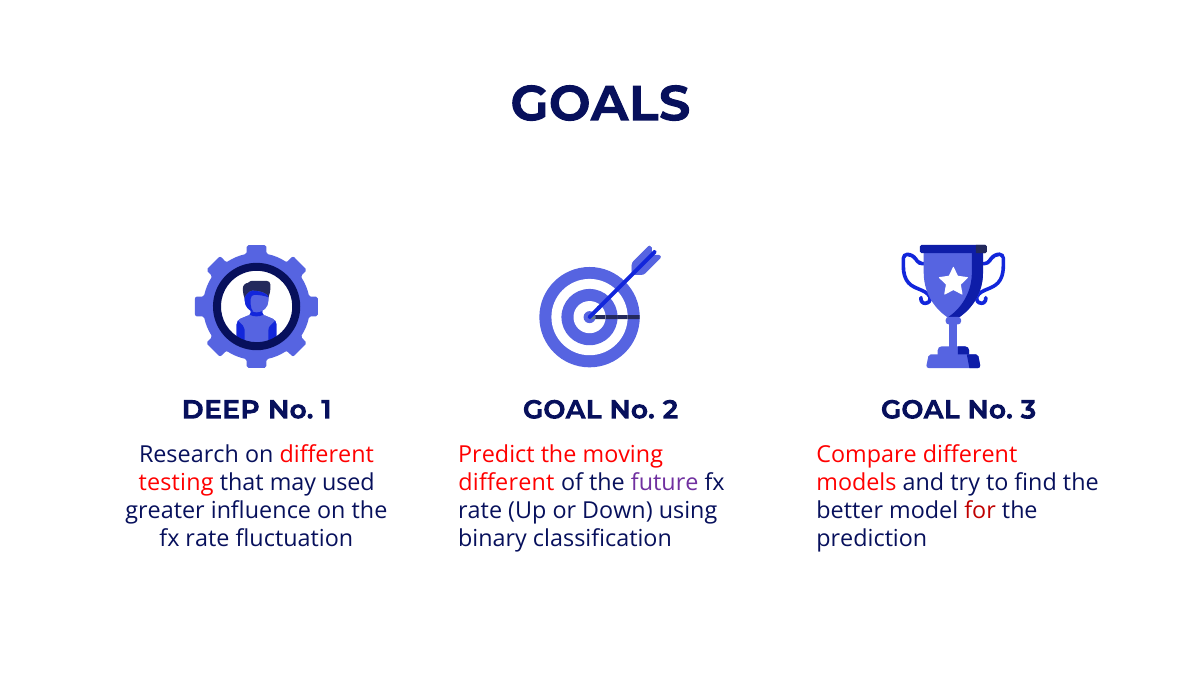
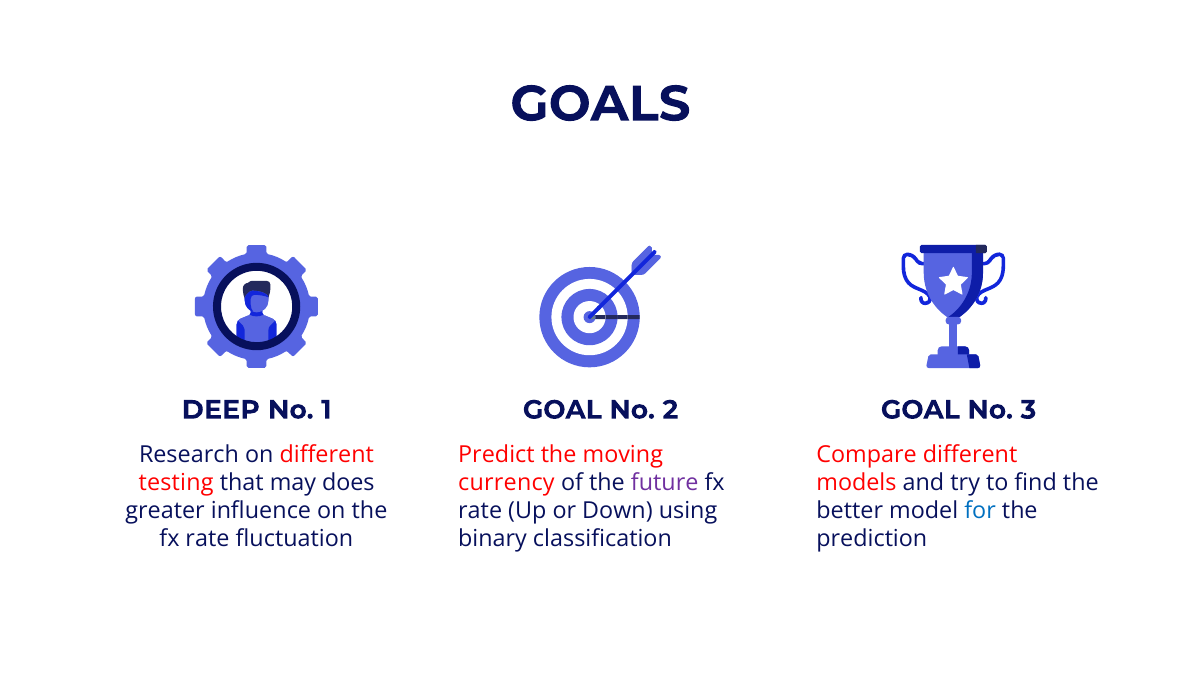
used: used -> does
different at (506, 483): different -> currency
for colour: red -> blue
